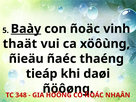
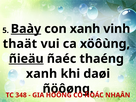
con ñoäc: ñoäc -> xanh
ñieäu underline: none -> present
tieáp at (42, 74): tieáp -> xanh
